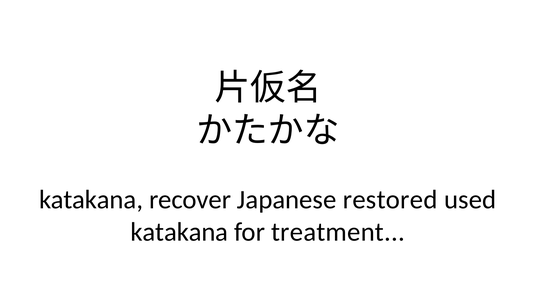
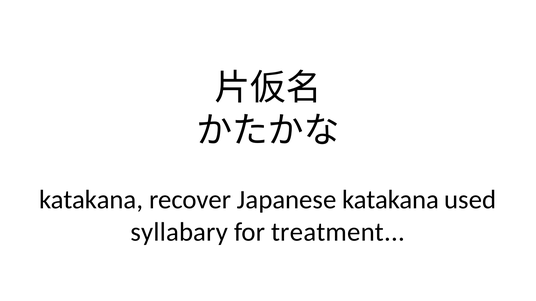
Japanese restored: restored -> katakana
katakana at (179, 232): katakana -> syllabary
